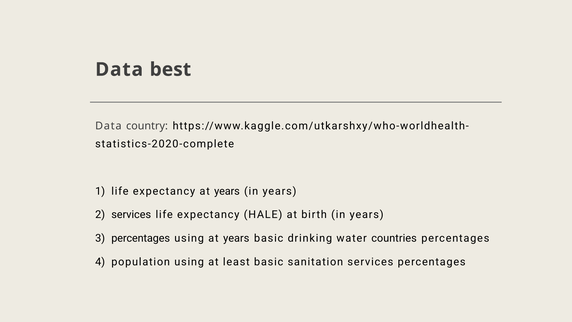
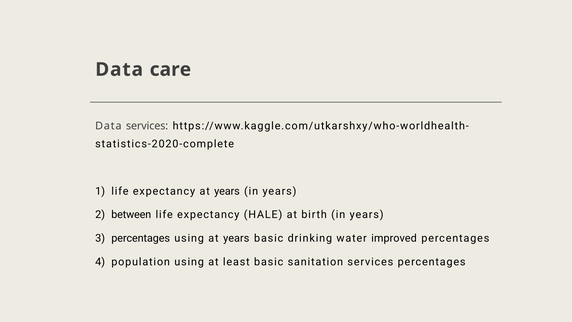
best: best -> care
Data country: country -> services
services at (131, 215): services -> between
countries: countries -> improved
